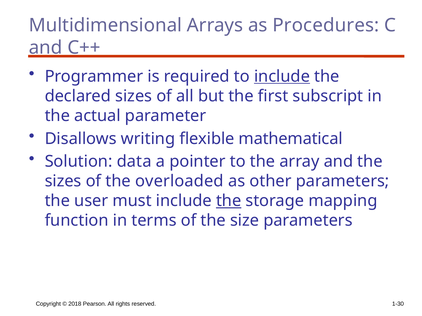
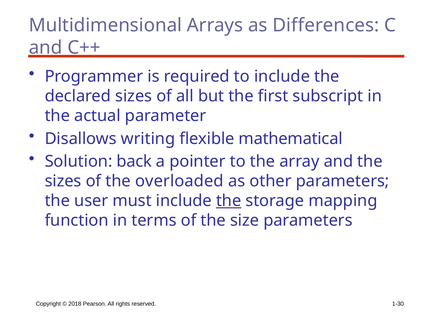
Procedures: Procedures -> Differences
include at (282, 76) underline: present -> none
data: data -> back
